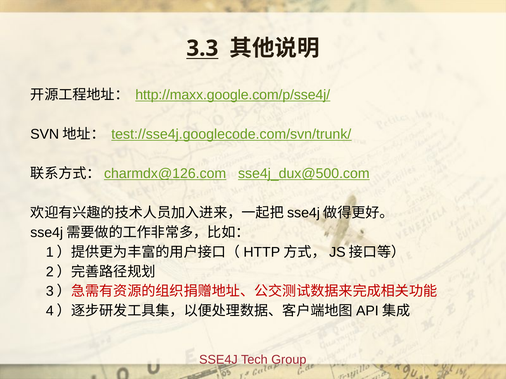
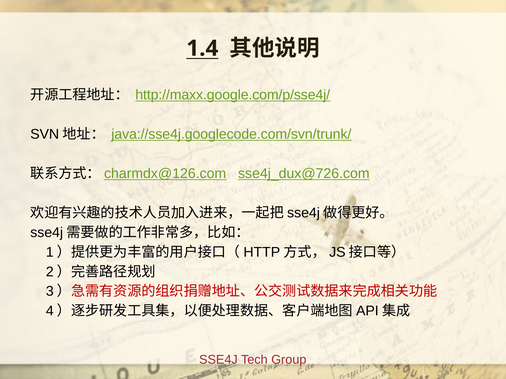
3.3: 3.3 -> 1.4
test://sse4j.googlecode.com/svn/trunk/: test://sse4j.googlecode.com/svn/trunk/ -> java://sse4j.googlecode.com/svn/trunk/
sse4j_dux@500.com: sse4j_dux@500.com -> sse4j_dux@726.com
